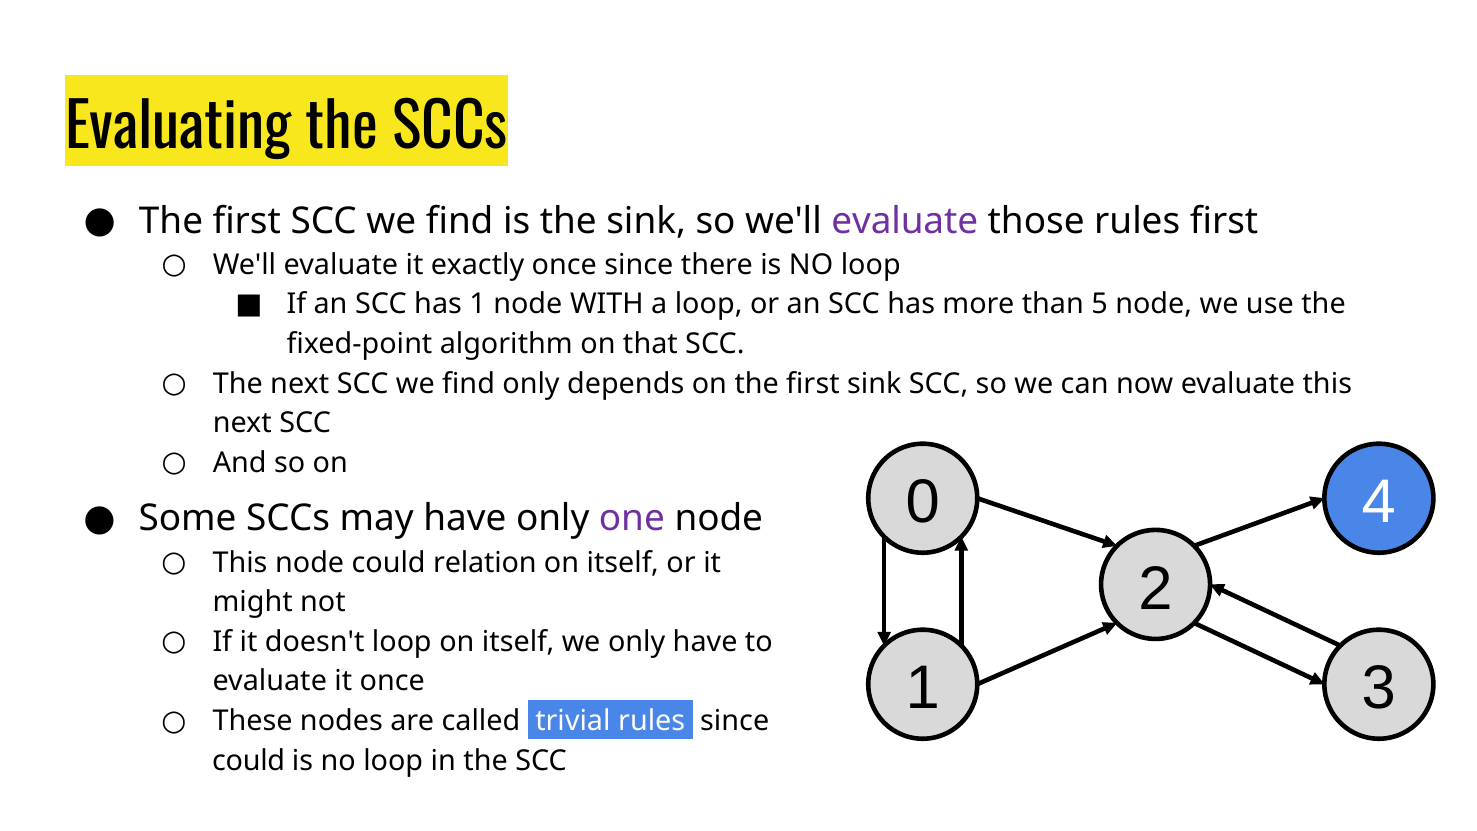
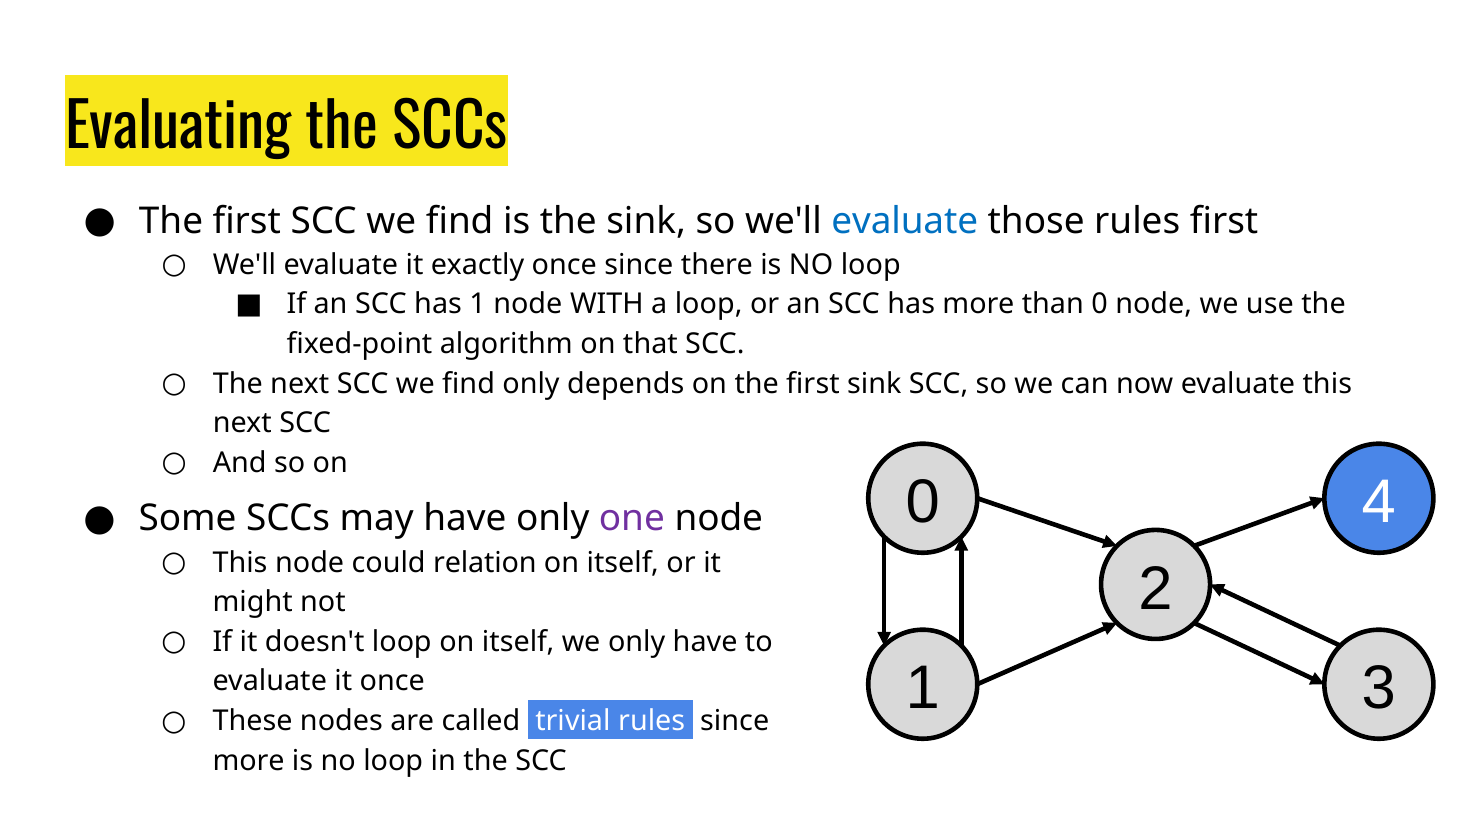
evaluate at (905, 221) colour: purple -> blue
than 5: 5 -> 0
could at (249, 760): could -> more
